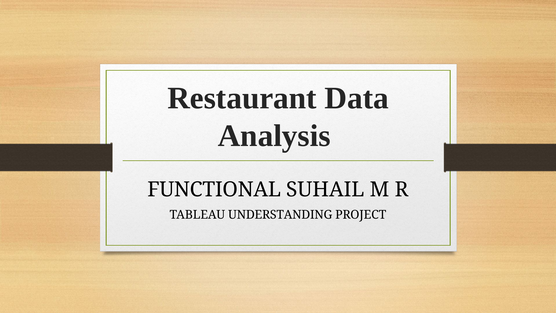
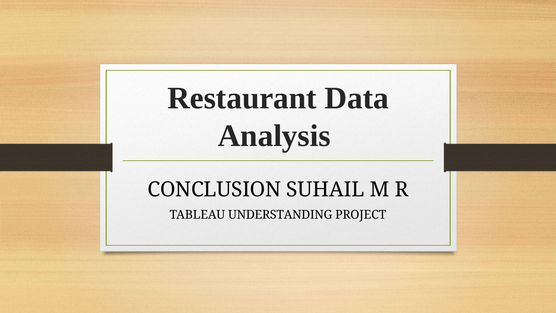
FUNCTIONAL: FUNCTIONAL -> CONCLUSION
